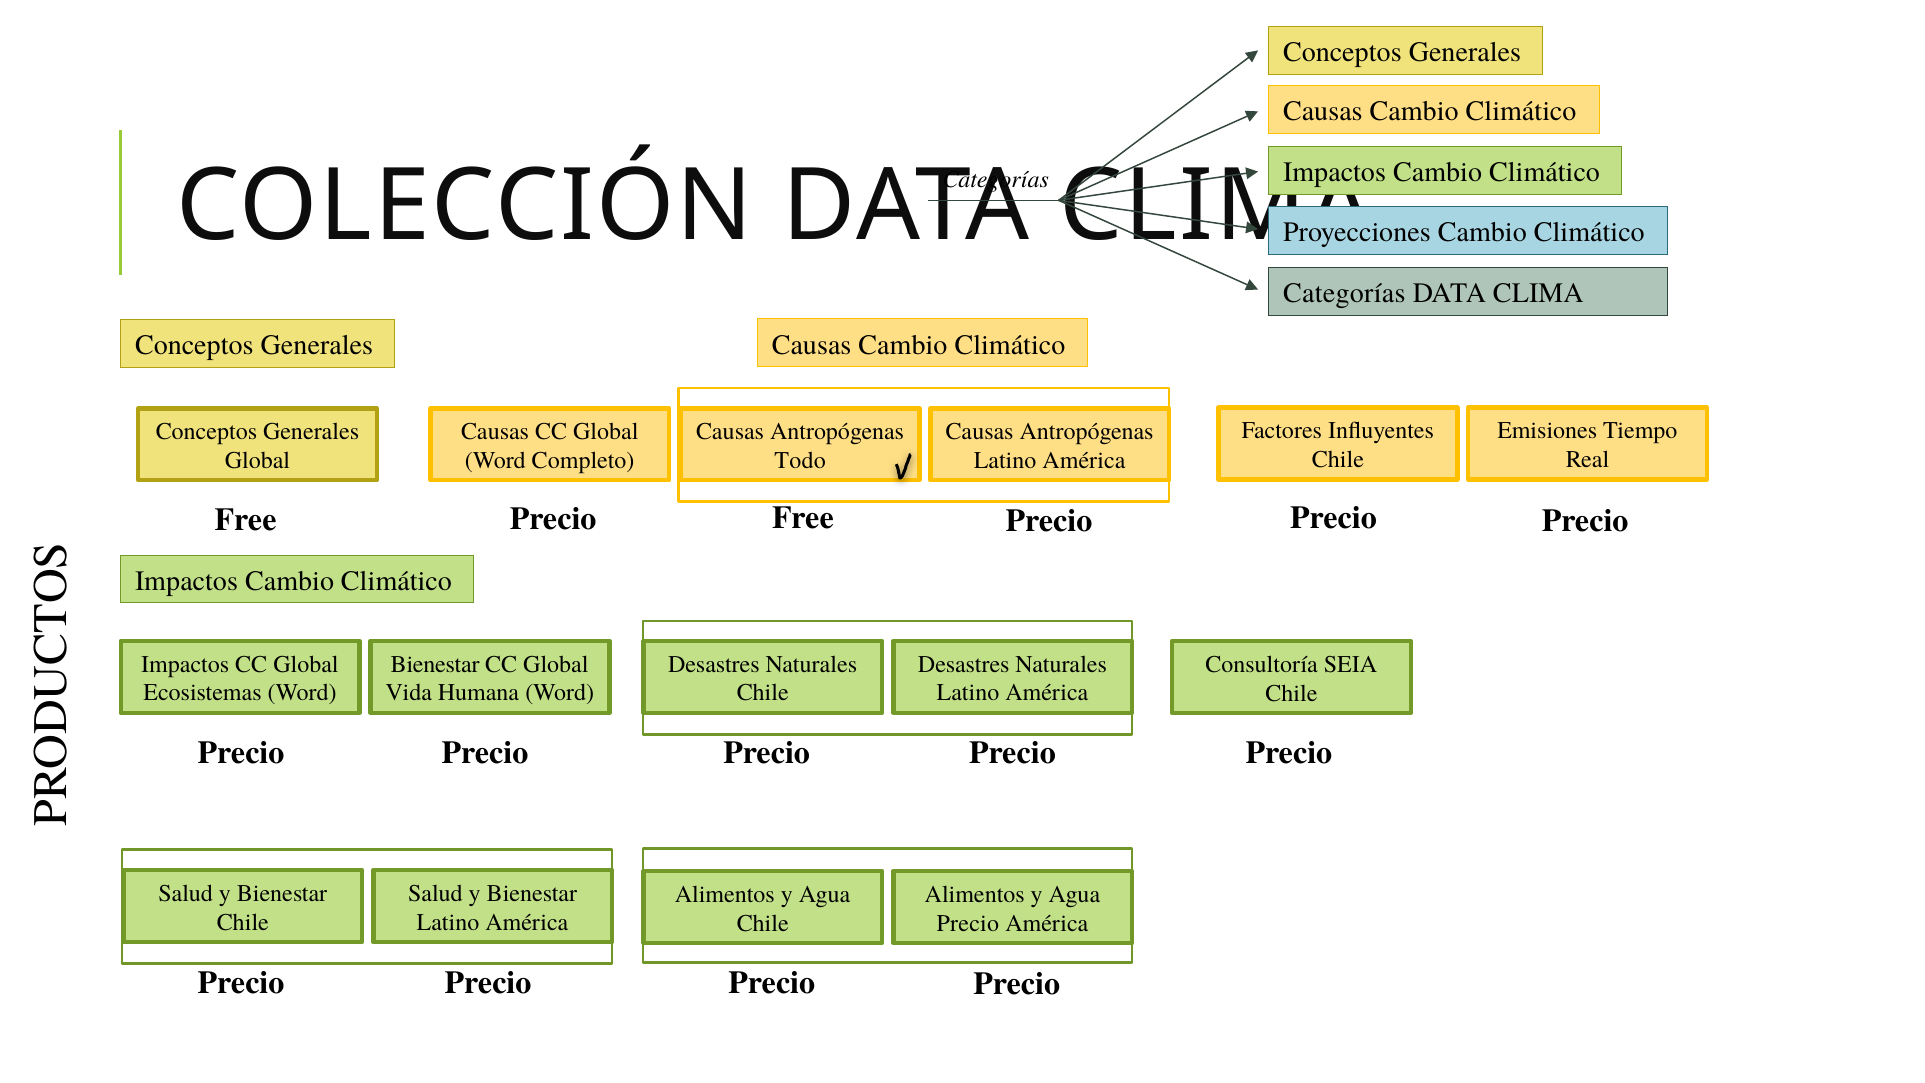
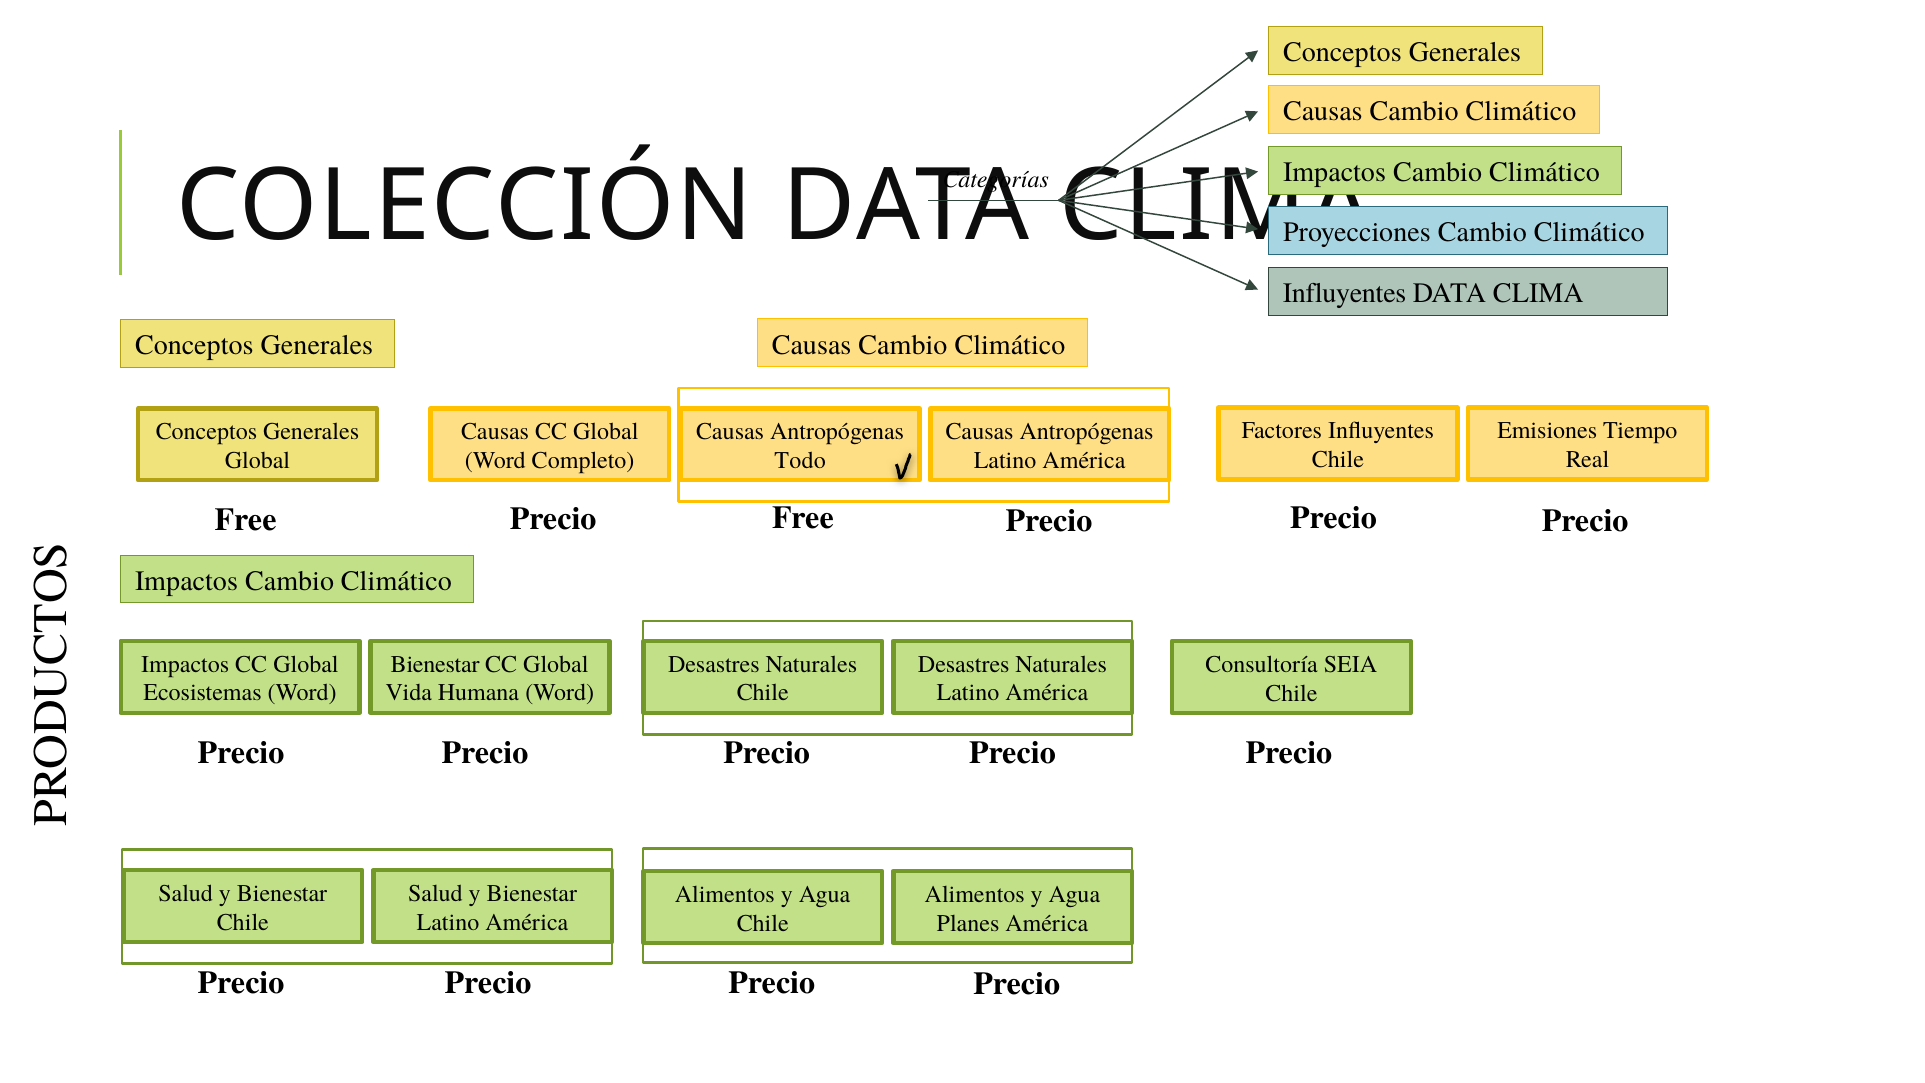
Categorías at (1344, 293): Categorías -> Influyentes
Precio at (968, 923): Precio -> Planes
